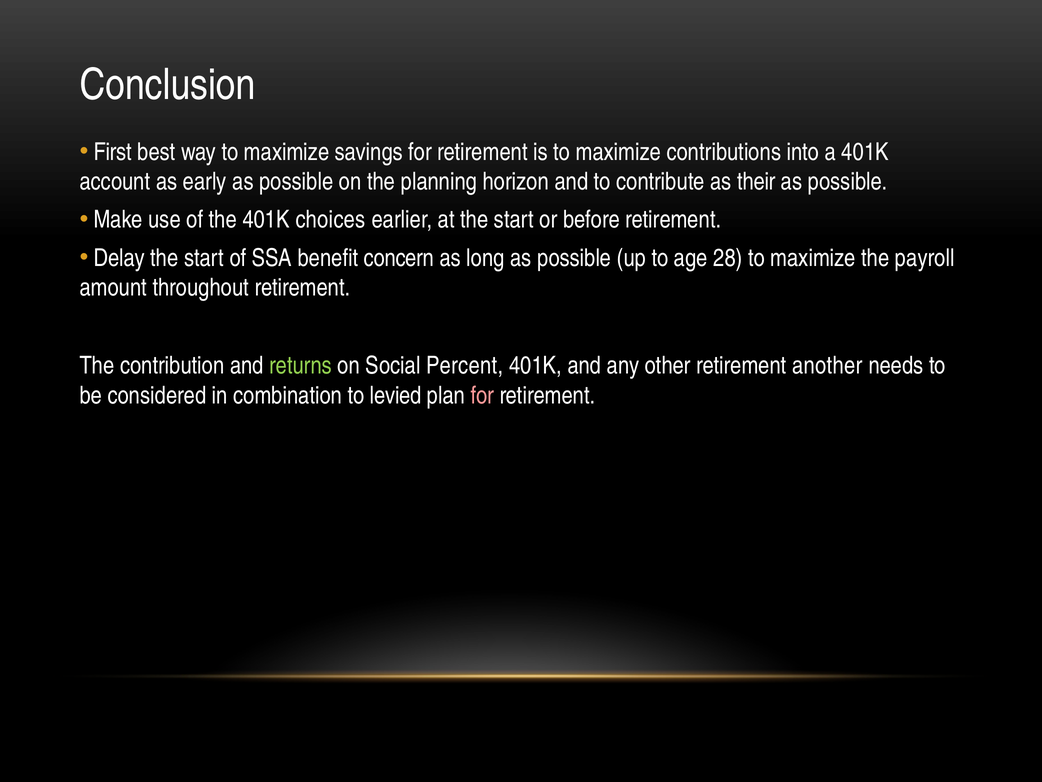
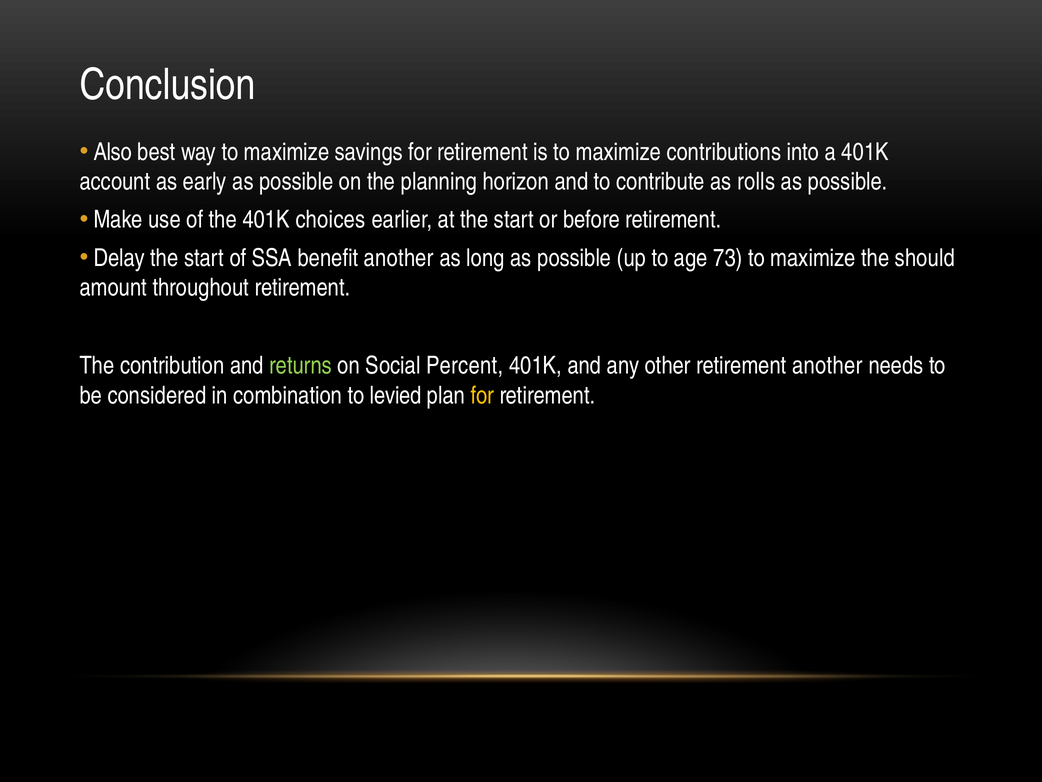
First: First -> Also
their: their -> rolls
benefit concern: concern -> another
28: 28 -> 73
payroll: payroll -> should
for at (482, 395) colour: pink -> yellow
